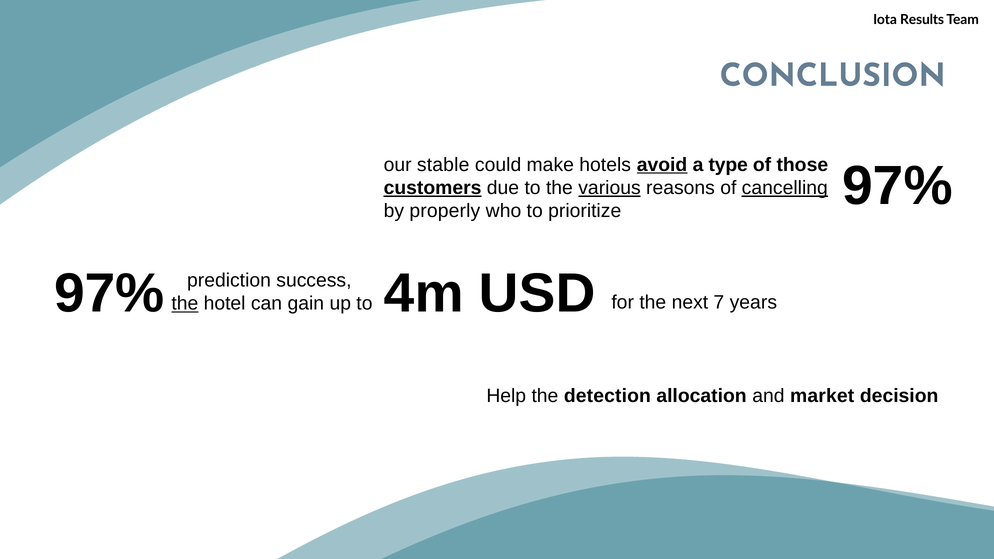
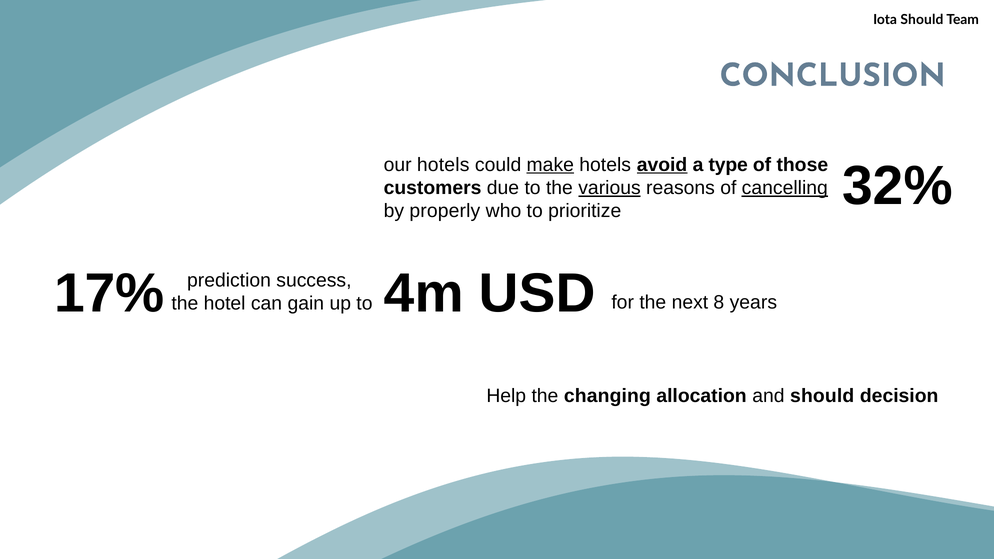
Iota Results: Results -> Should
our stable: stable -> hotels
make underline: none -> present
97% at (897, 186): 97% -> 32%
customers underline: present -> none
97% at (109, 294): 97% -> 17%
the at (185, 304) underline: present -> none
7: 7 -> 8
detection: detection -> changing
and market: market -> should
